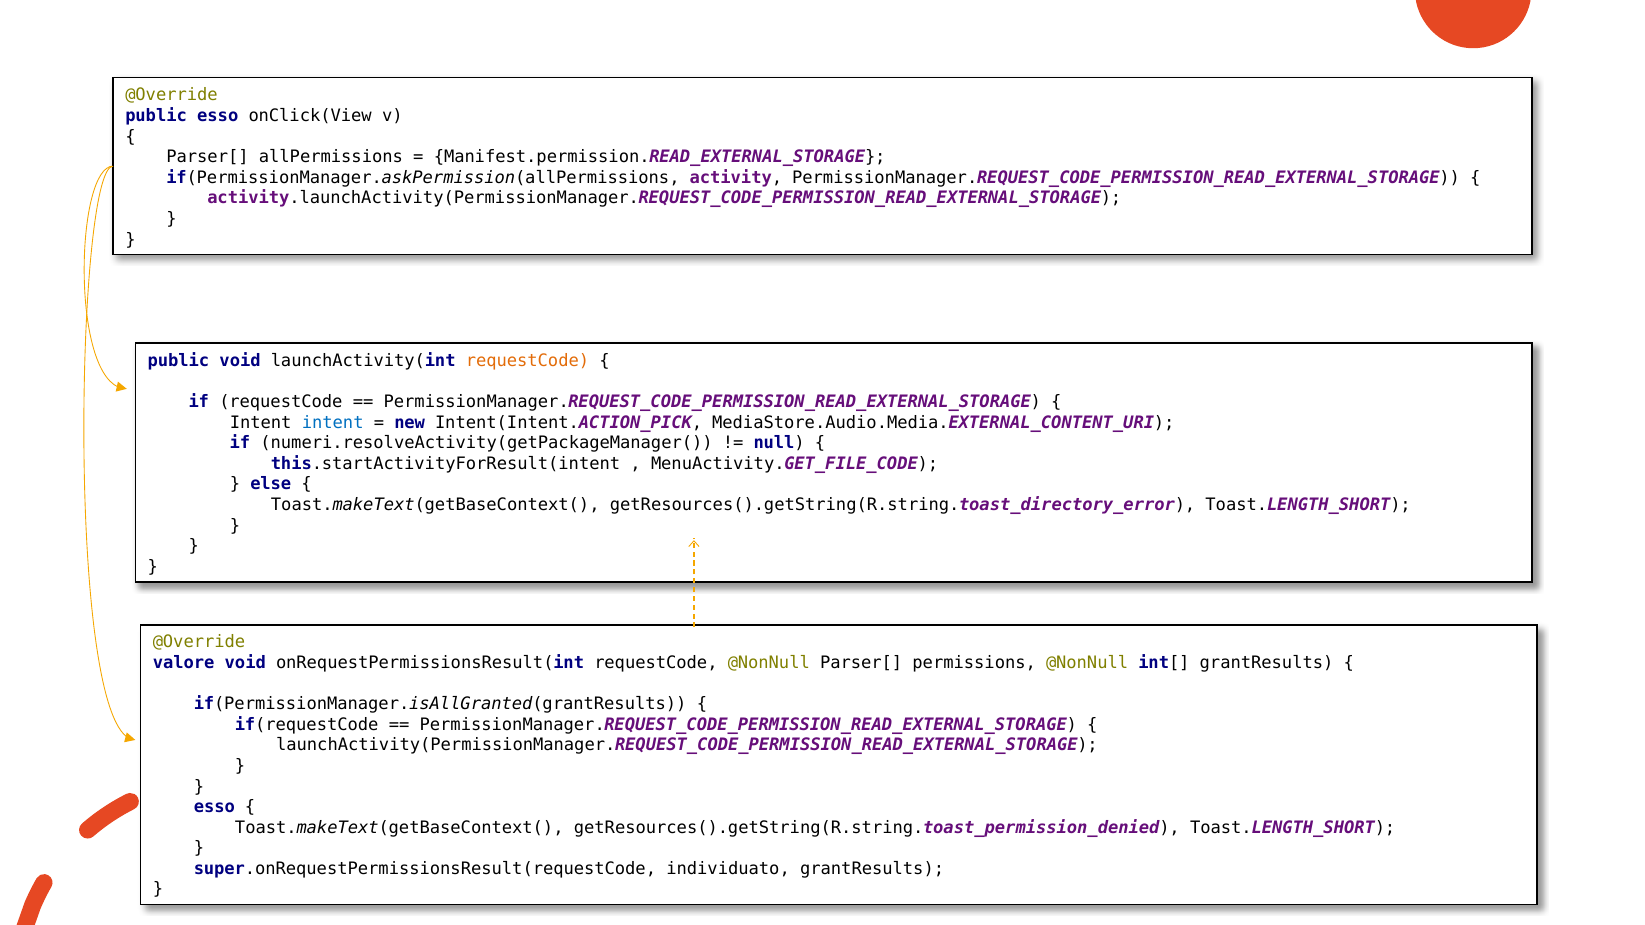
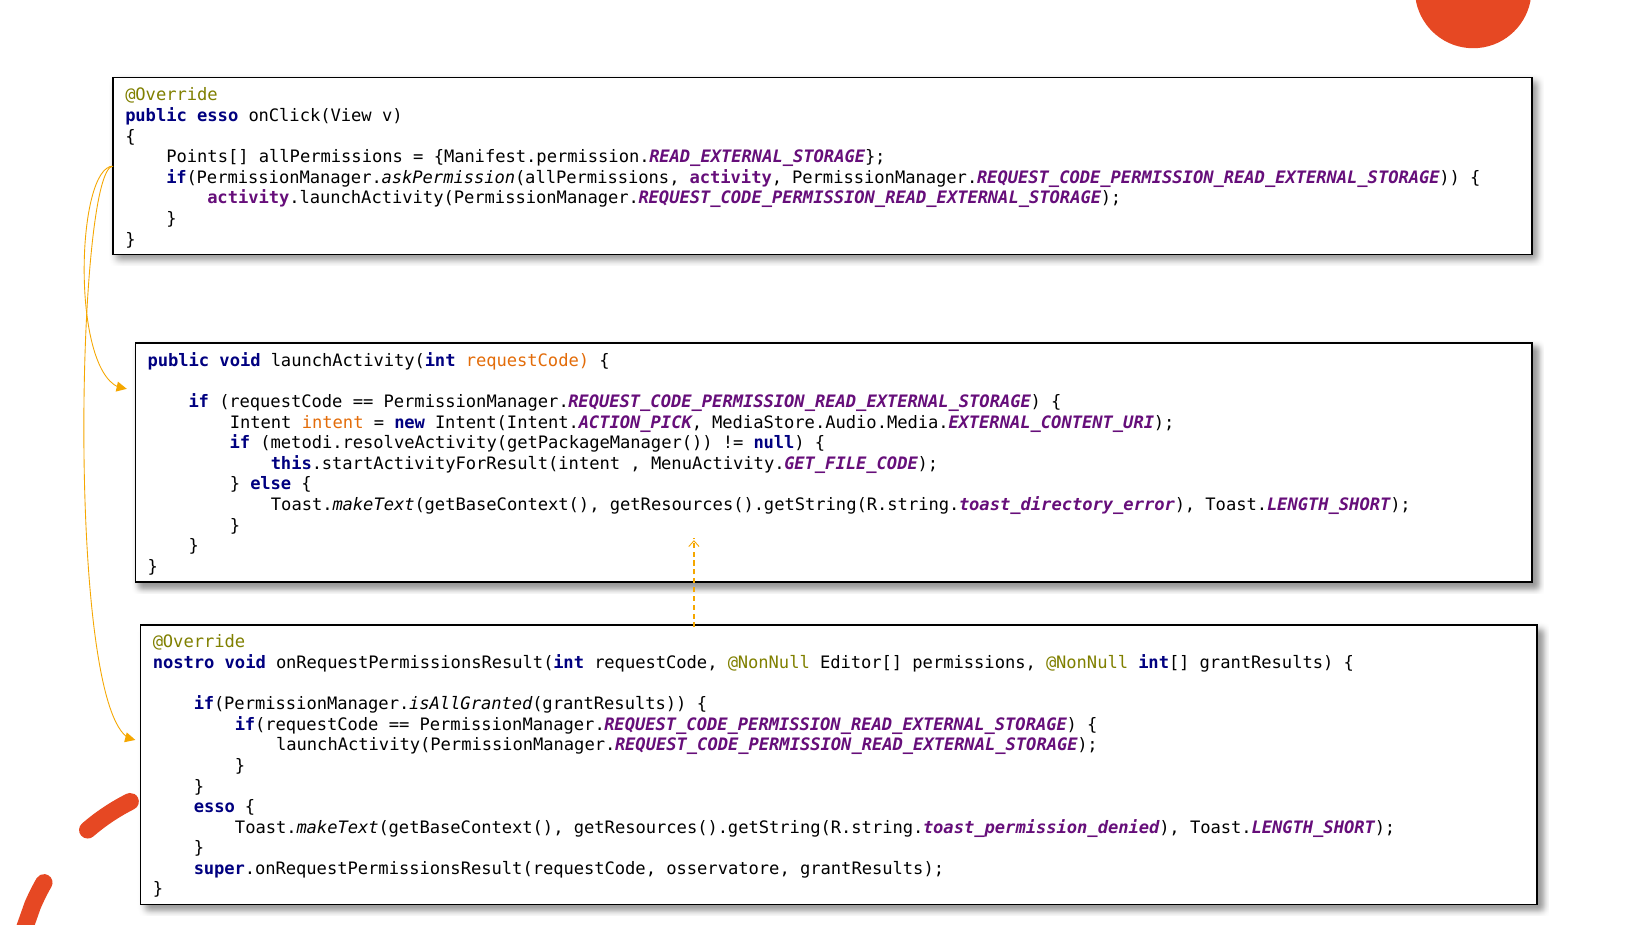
Parser[ at (207, 157): Parser[ -> Points[
intent at (333, 423) colour: blue -> orange
numeri.resolveActivity(getPackageManager(: numeri.resolveActivity(getPackageManager( -> metodi.resolveActivity(getPackageManager(
valore: valore -> nostro
@NonNull Parser[: Parser[ -> Editor[
individuato: individuato -> osservatore
